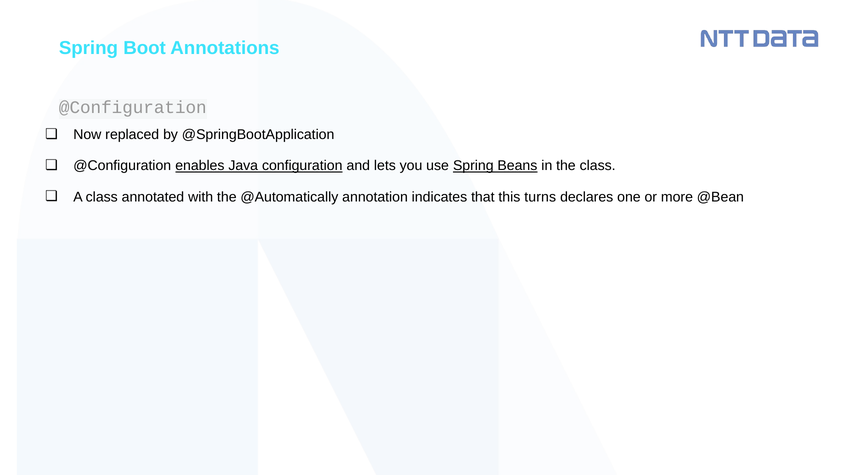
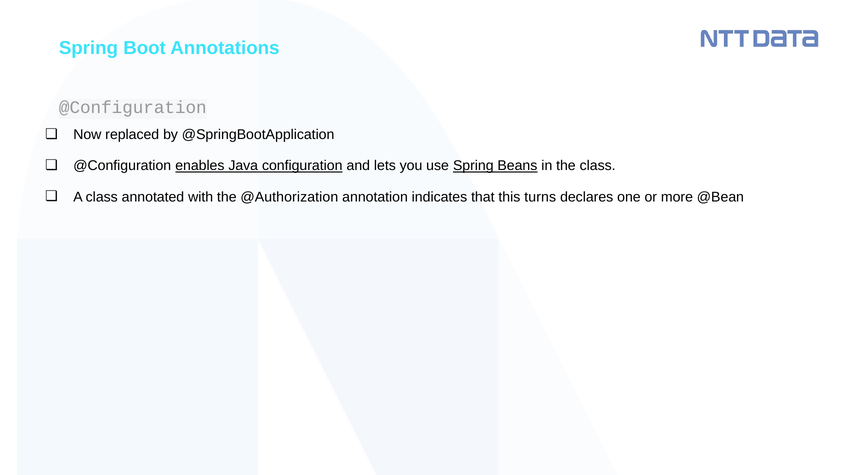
@Automatically: @Automatically -> @Authorization
